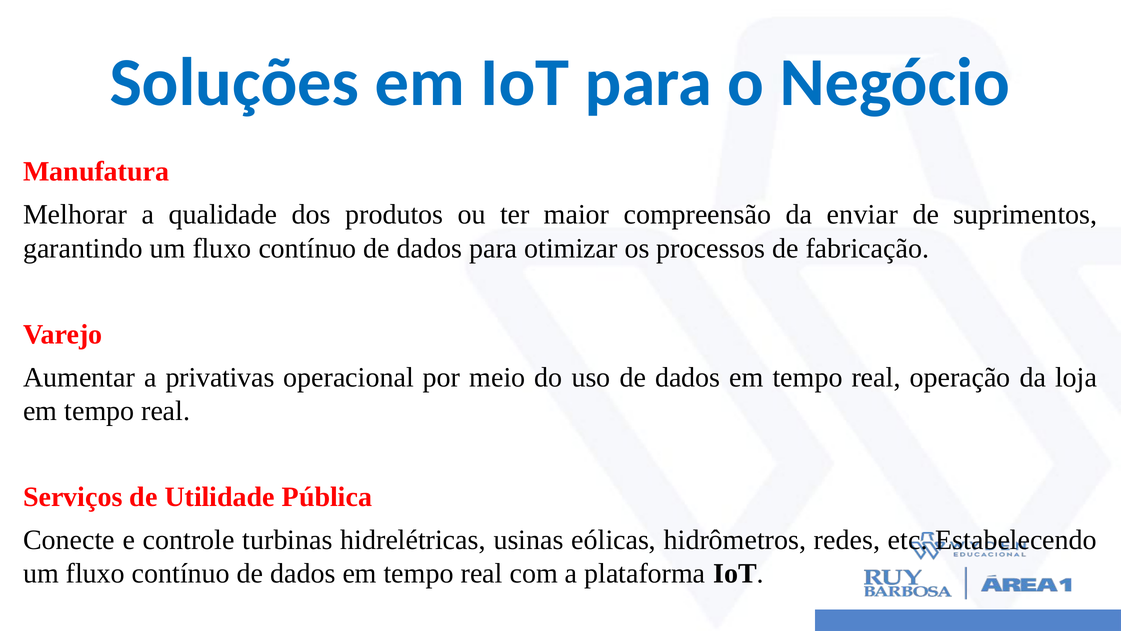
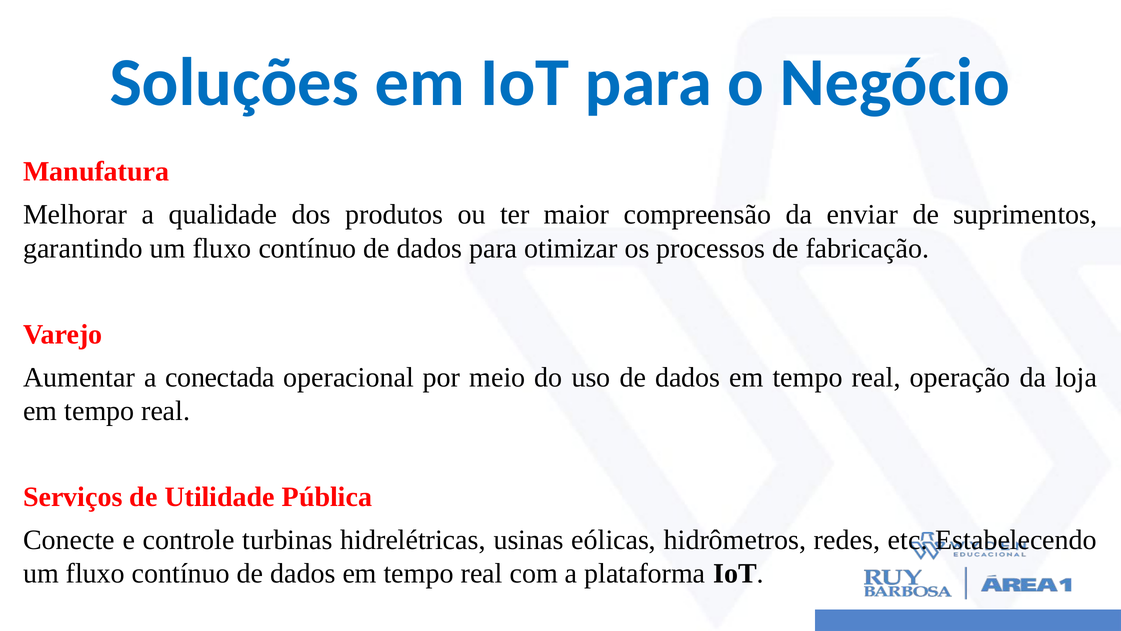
privativas: privativas -> conectada
